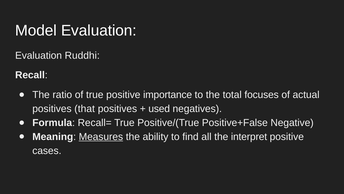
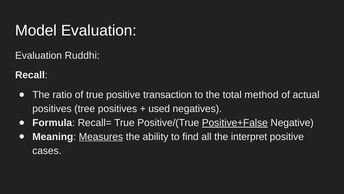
importance: importance -> transaction
focuses: focuses -> method
that: that -> tree
Positive+False underline: none -> present
